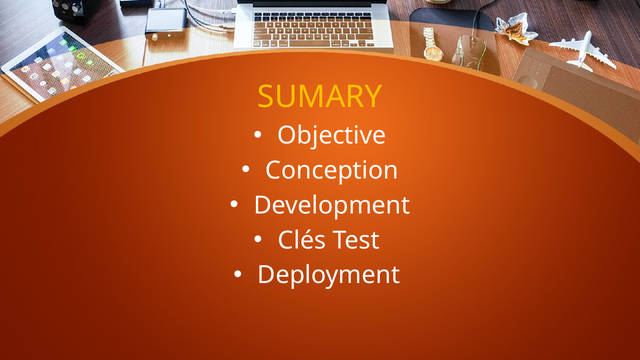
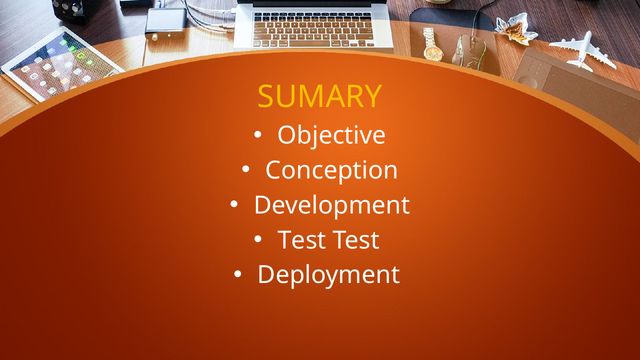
Clés at (302, 240): Clés -> Test
